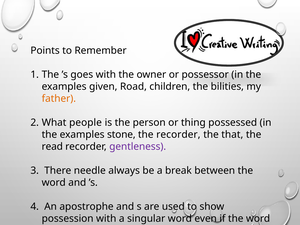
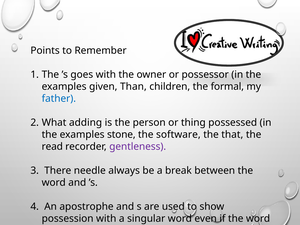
Road: Road -> Than
bilities: bilities -> formal
father colour: orange -> blue
people: people -> adding
the recorder: recorder -> software
